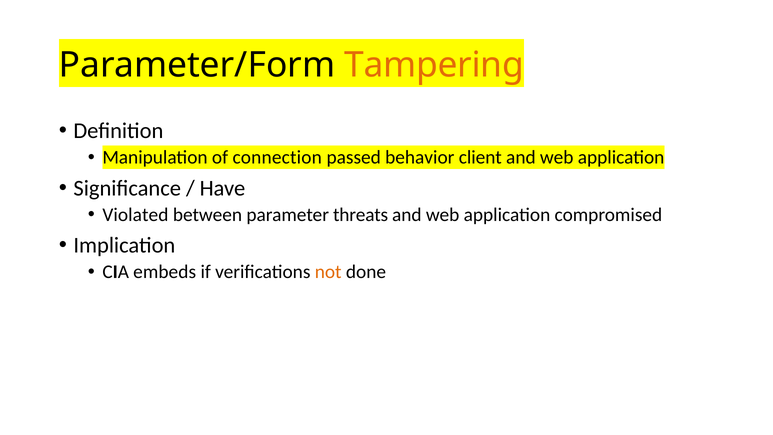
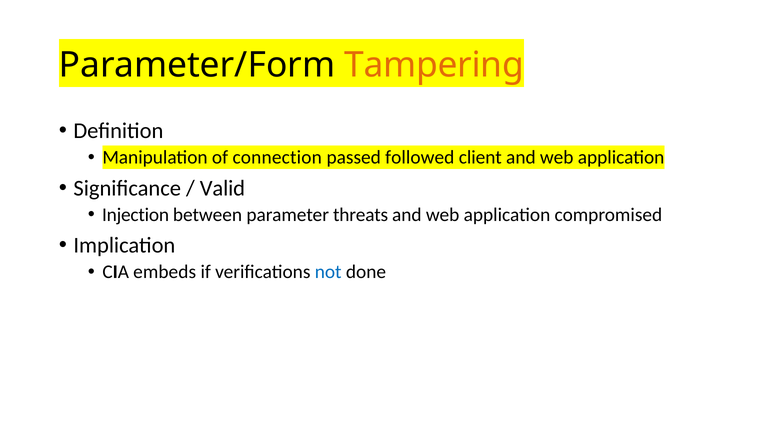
behavior: behavior -> followed
Have: Have -> Valid
Violated: Violated -> Injection
not colour: orange -> blue
